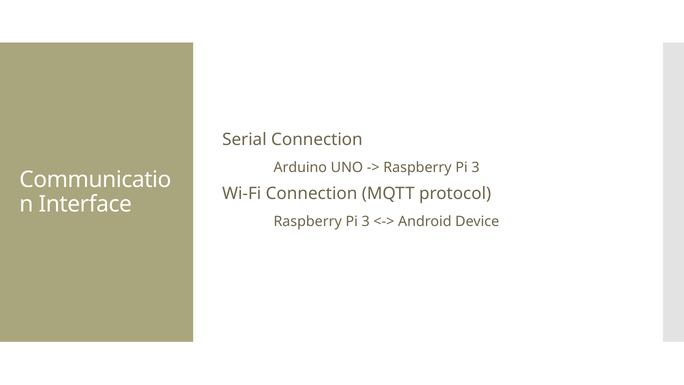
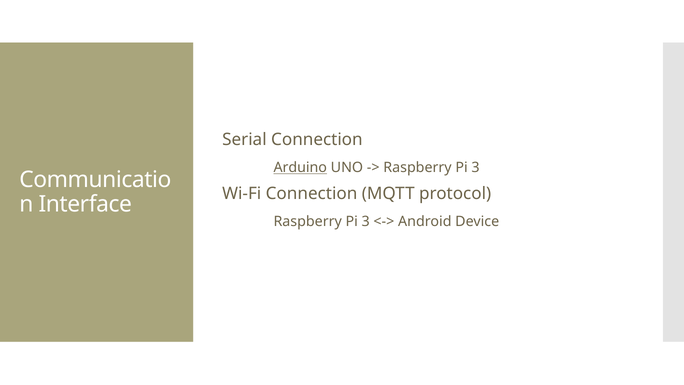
Arduino underline: none -> present
